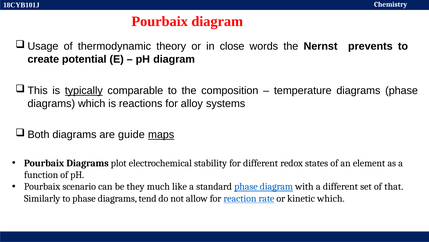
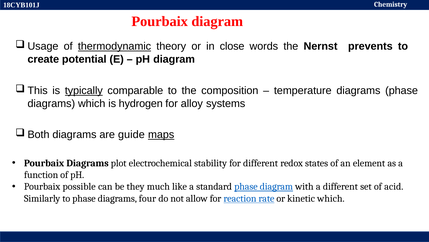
thermodynamic underline: none -> present
reactions: reactions -> hydrogen
scenario: scenario -> possible
that: that -> acid
tend: tend -> four
